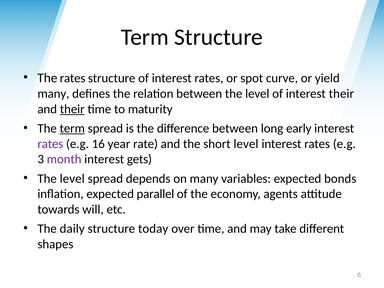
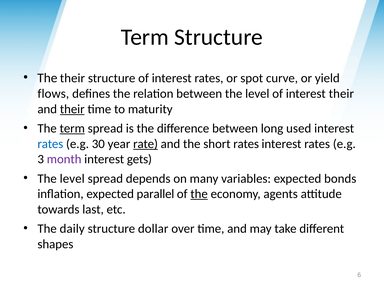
The rates: rates -> their
many at (53, 94): many -> flows
early: early -> used
rates at (50, 144) colour: purple -> blue
16: 16 -> 30
rate underline: none -> present
short level: level -> rates
the at (199, 194) underline: none -> present
will: will -> last
today: today -> dollar
